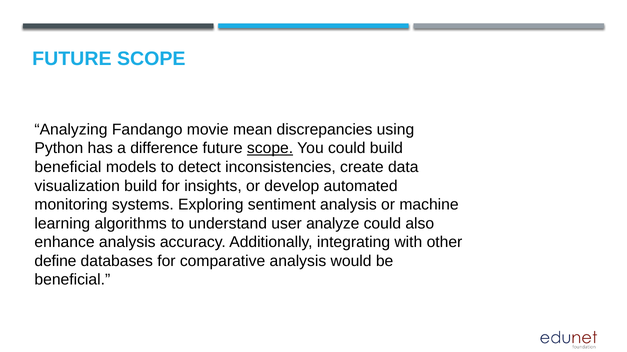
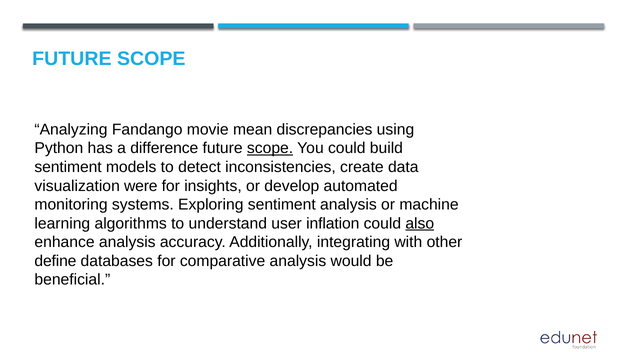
beneficial at (68, 167): beneficial -> sentiment
visualization build: build -> were
analyze: analyze -> inflation
also underline: none -> present
